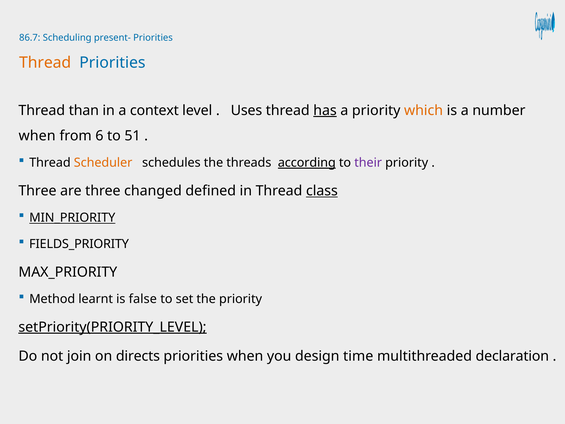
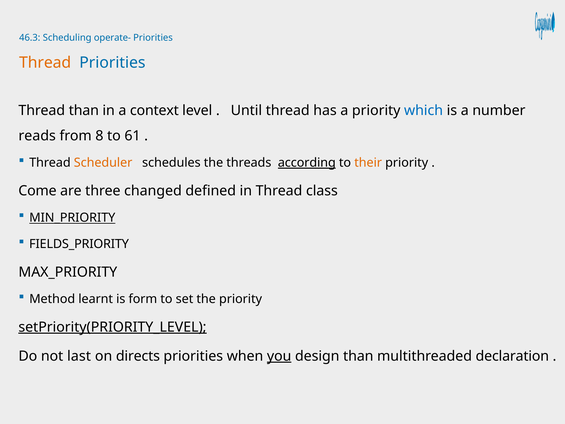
86.7: 86.7 -> 46.3
present-: present- -> operate-
Uses: Uses -> Until
has underline: present -> none
which colour: orange -> blue
when at (37, 136): when -> reads
6: 6 -> 8
51: 51 -> 61
their colour: purple -> orange
Three at (37, 191): Three -> Come
class underline: present -> none
false: false -> form
join: join -> last
you underline: none -> present
design time: time -> than
